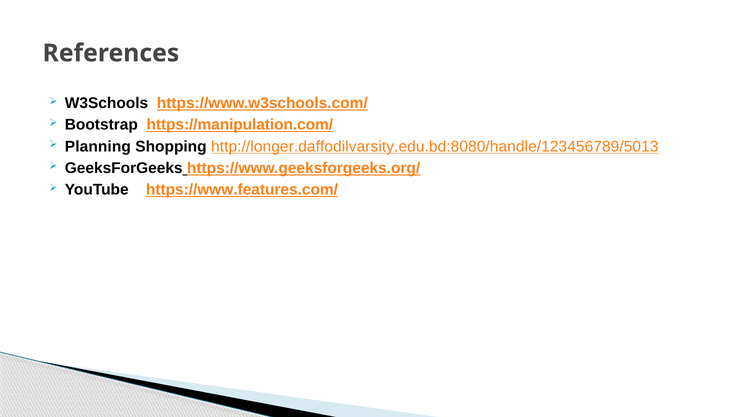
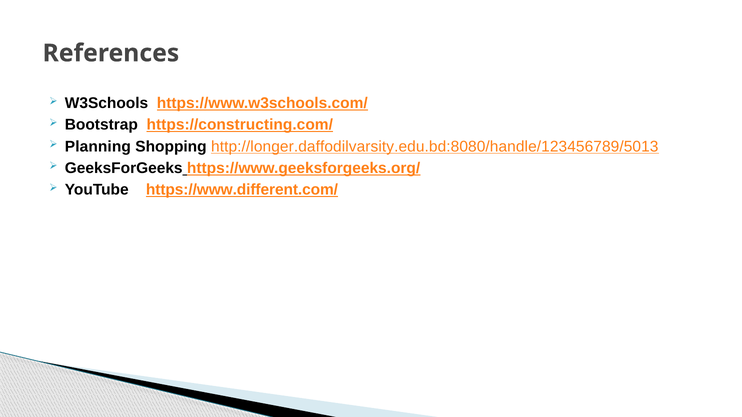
https://manipulation.com/: https://manipulation.com/ -> https://constructing.com/
https://www.features.com/: https://www.features.com/ -> https://www.different.com/
